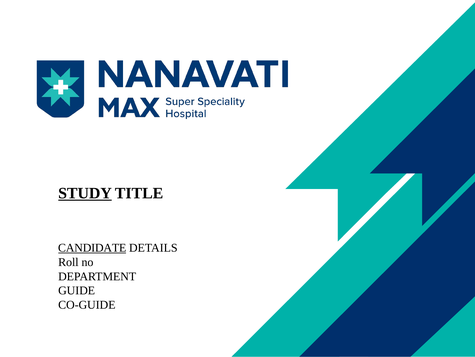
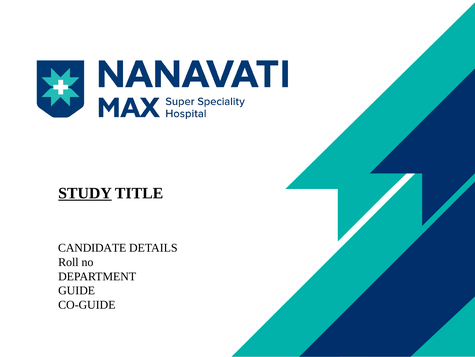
CANDIDATE underline: present -> none
